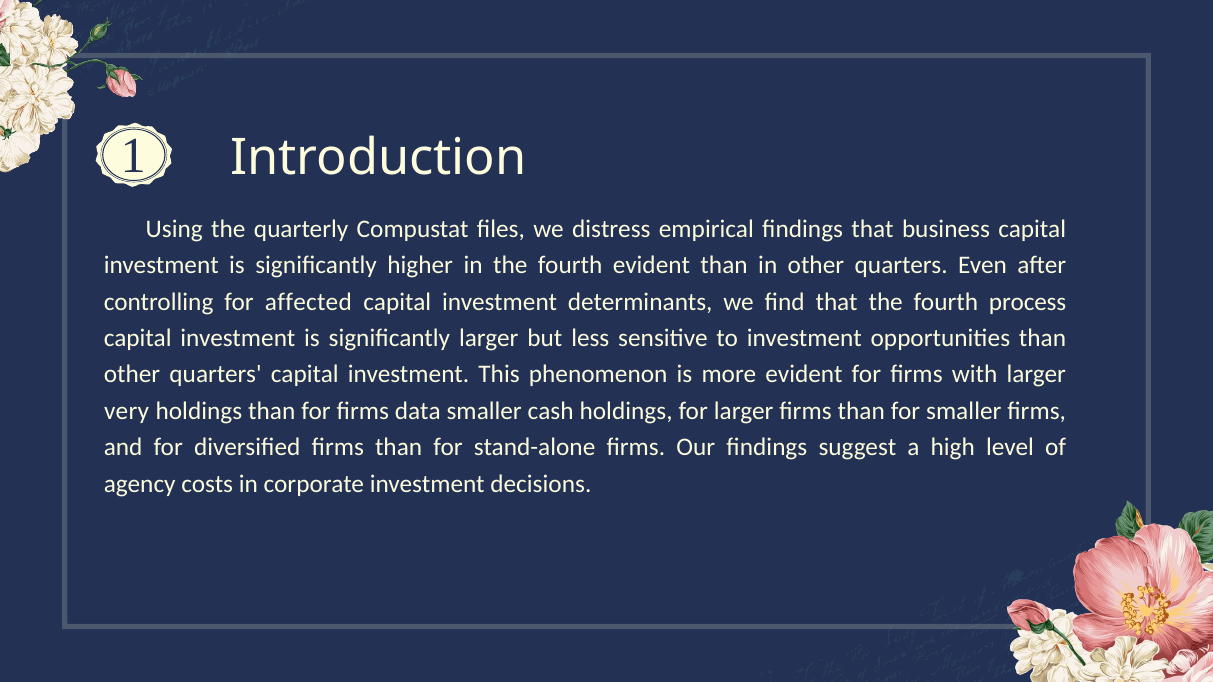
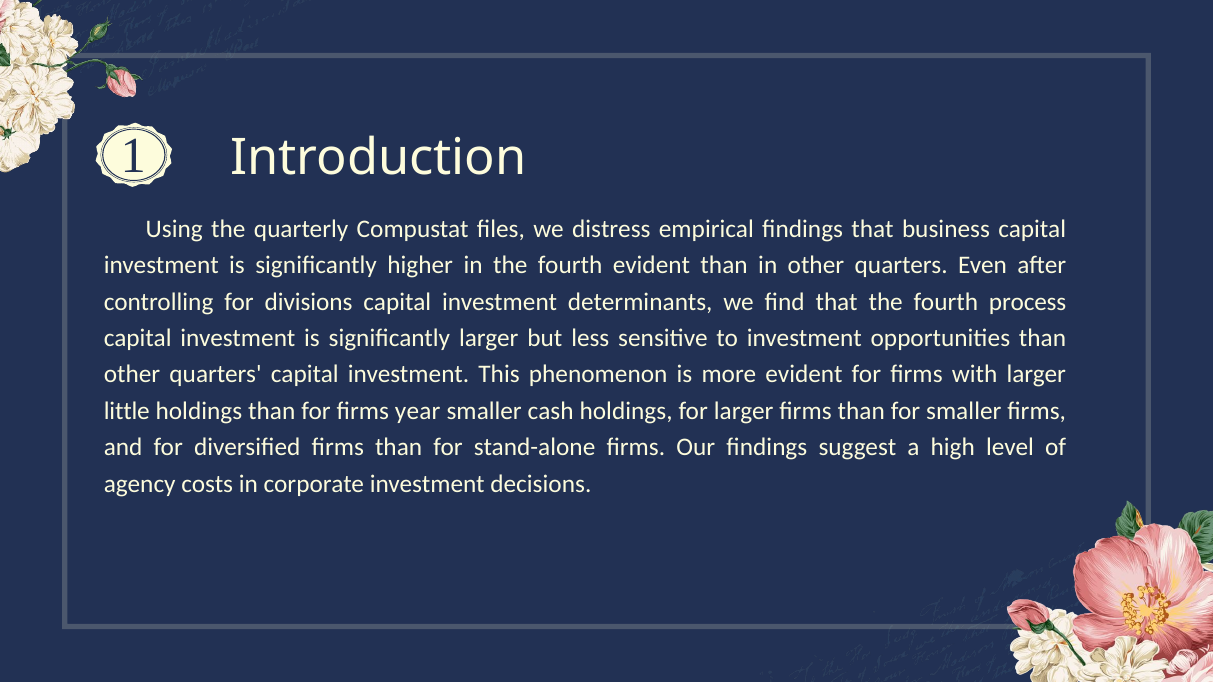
affected: affected -> divisions
very: very -> little
data: data -> year
